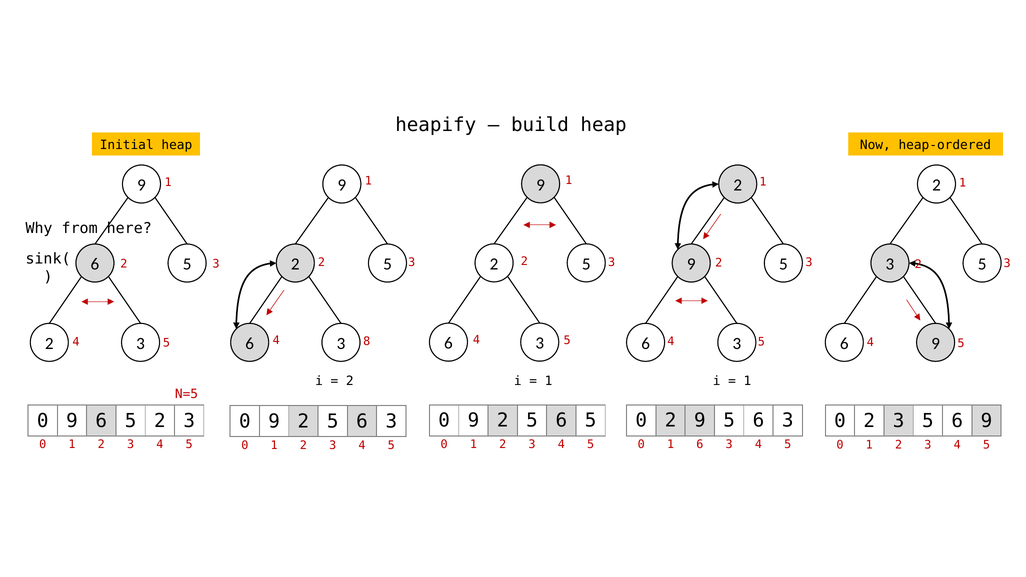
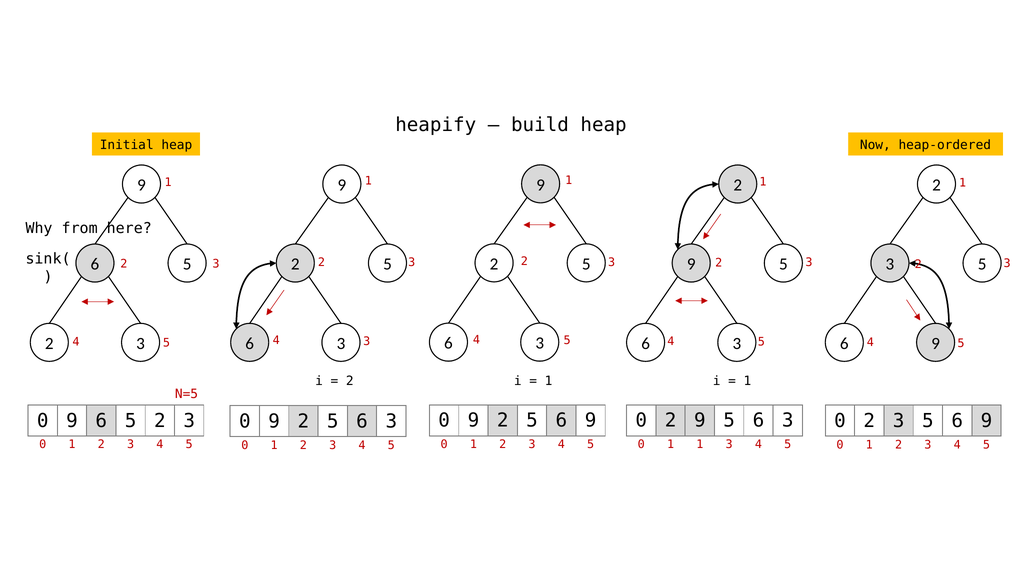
4 8: 8 -> 3
2 5 6 5: 5 -> 9
1 6: 6 -> 1
